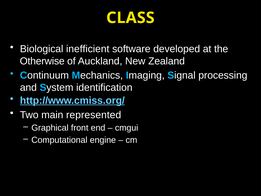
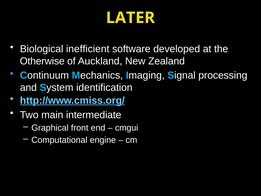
CLASS: CLASS -> LATER
represented: represented -> intermediate
